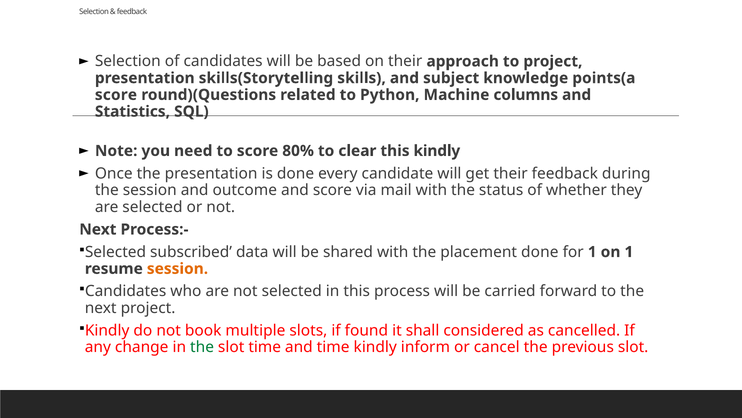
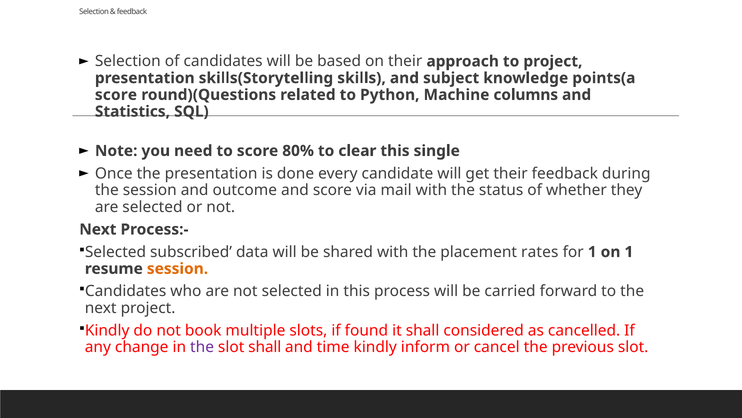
this kindly: kindly -> single
placement done: done -> rates
the at (202, 347) colour: green -> purple
slot time: time -> shall
